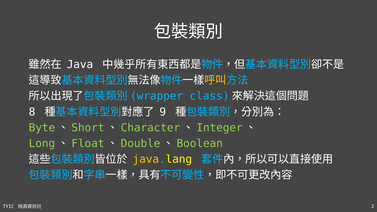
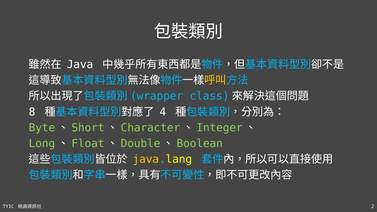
9: 9 -> 4
